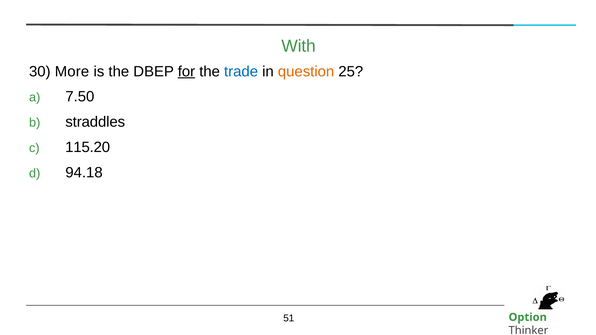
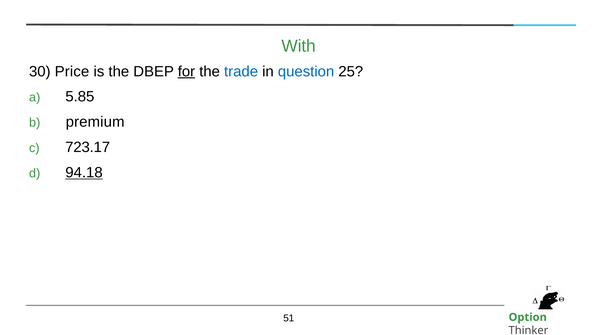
More: More -> Price
question colour: orange -> blue
7.50: 7.50 -> 5.85
straddles: straddles -> premium
115.20: 115.20 -> 723.17
94.18 underline: none -> present
